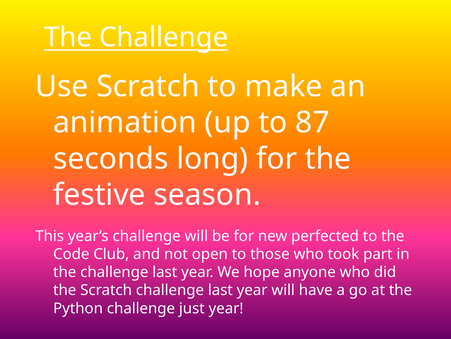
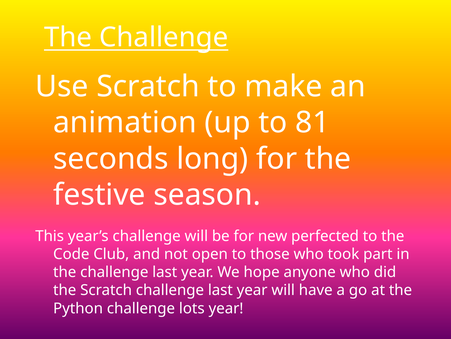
87: 87 -> 81
just: just -> lots
